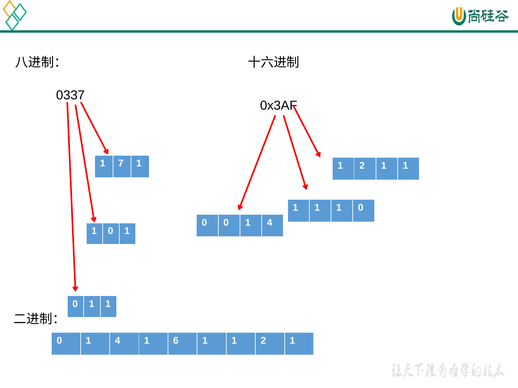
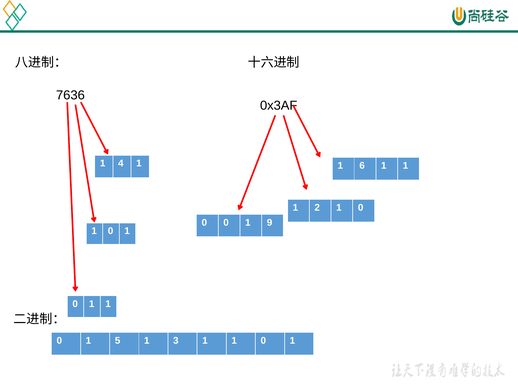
0337: 0337 -> 7636
7: 7 -> 4
2 at (362, 166): 2 -> 6
1 at (317, 208): 1 -> 2
0 0 1 4: 4 -> 9
4 at (118, 341): 4 -> 5
6: 6 -> 3
2 at (263, 341): 2 -> 0
